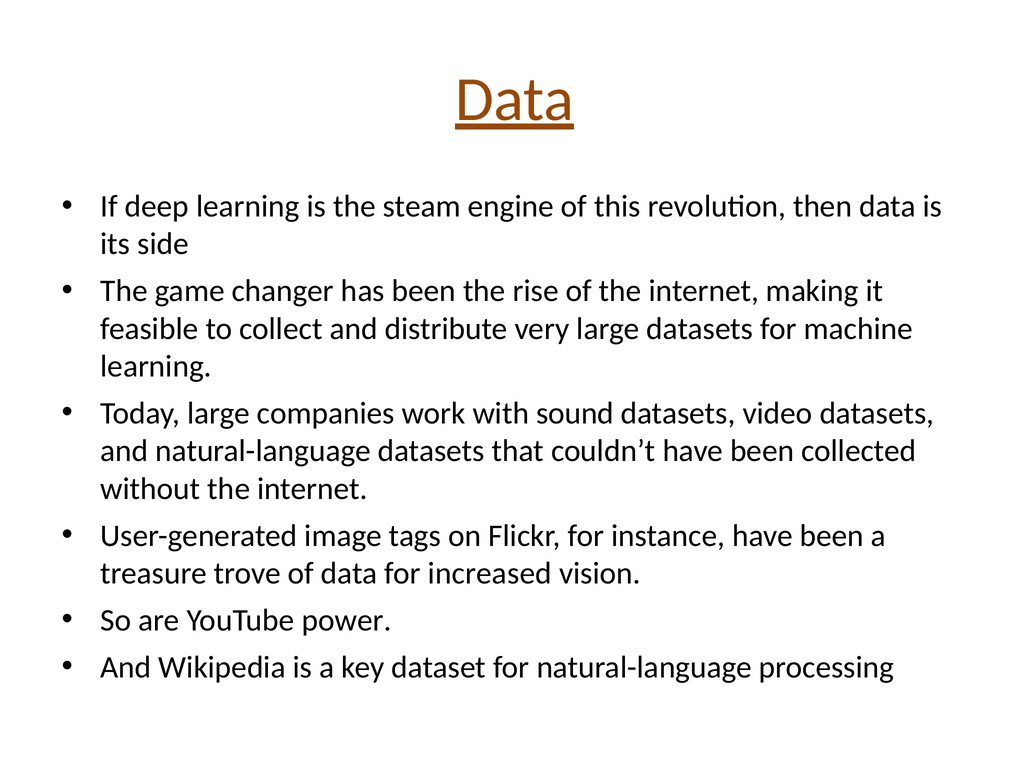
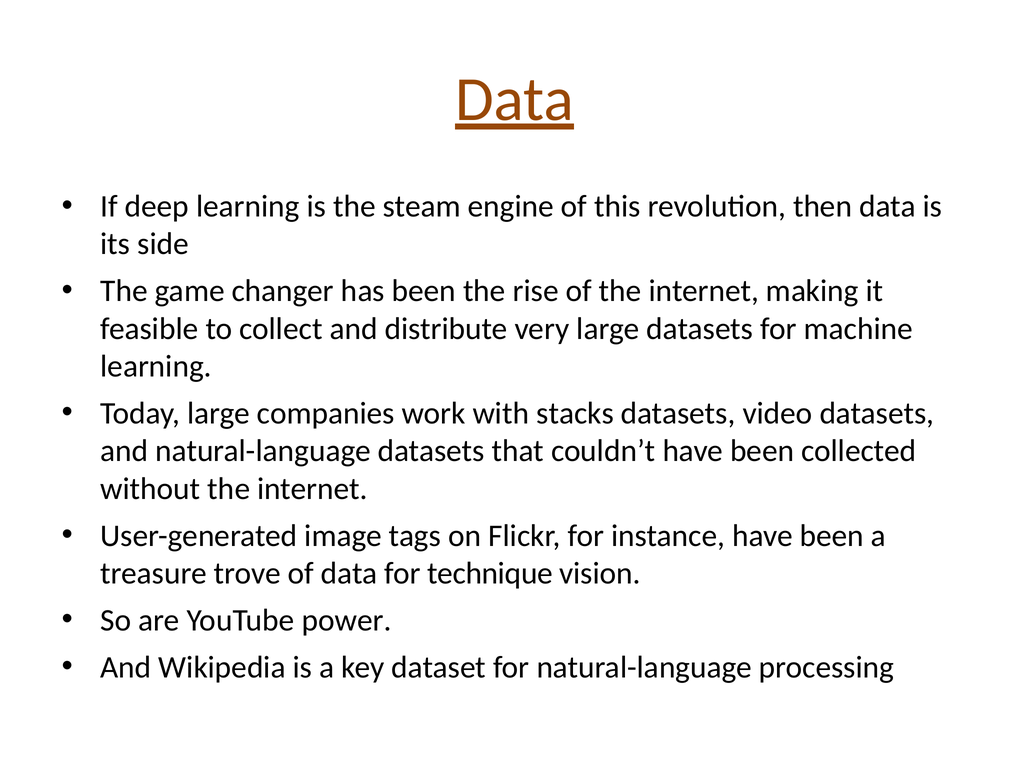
sound: sound -> stacks
increased: increased -> technique
